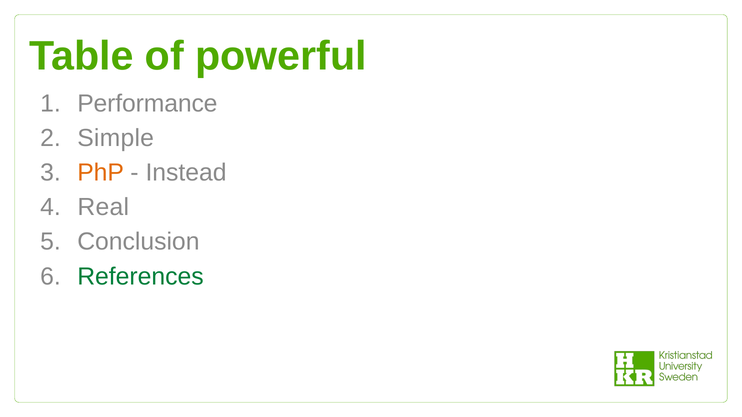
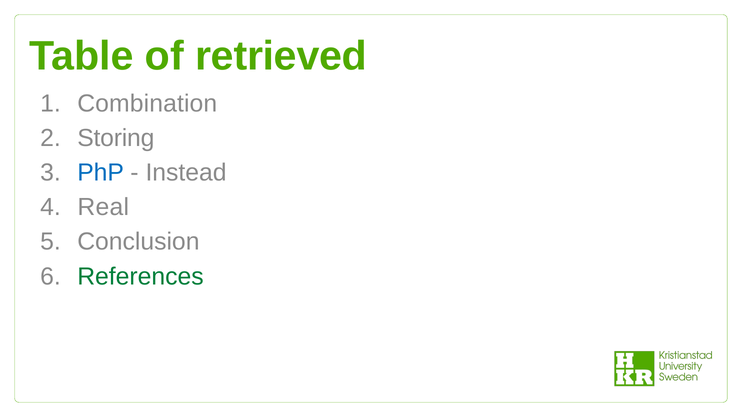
powerful: powerful -> retrieved
Performance: Performance -> Combination
Simple: Simple -> Storing
PhP colour: orange -> blue
